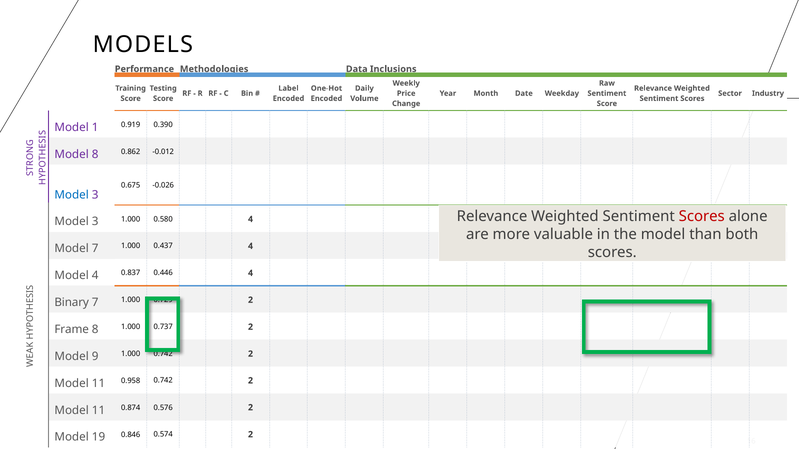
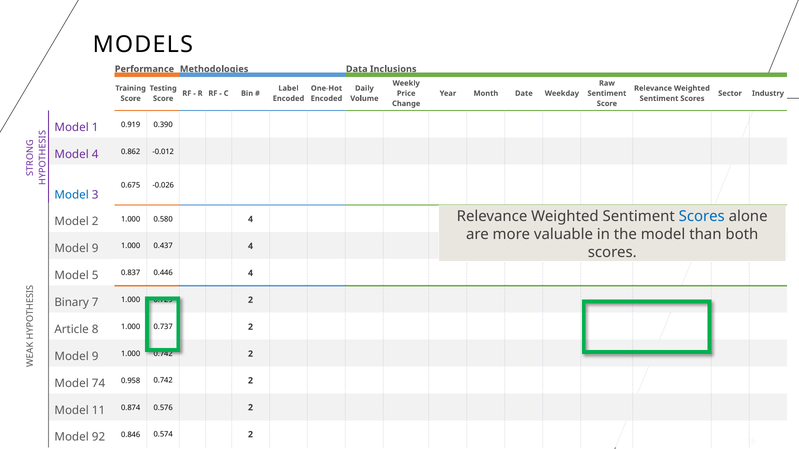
Model 8: 8 -> 4
Scores at (702, 217) colour: red -> blue
3 at (95, 222): 3 -> 2
7 at (95, 249): 7 -> 9
Model 4: 4 -> 5
Frame: Frame -> Article
11 at (99, 384): 11 -> 74
19: 19 -> 92
